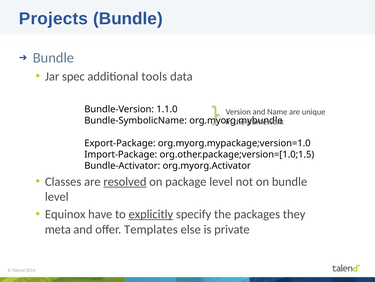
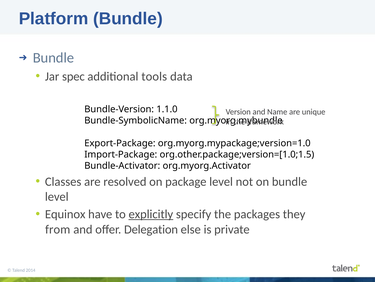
Projects: Projects -> Platform
resolved underline: present -> none
meta: meta -> from
Templates: Templates -> Delegation
